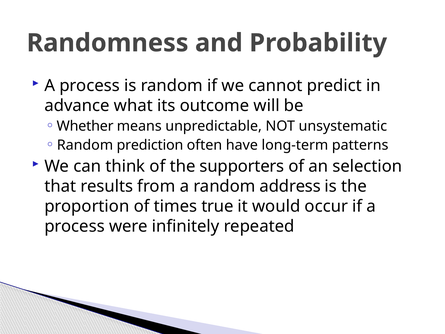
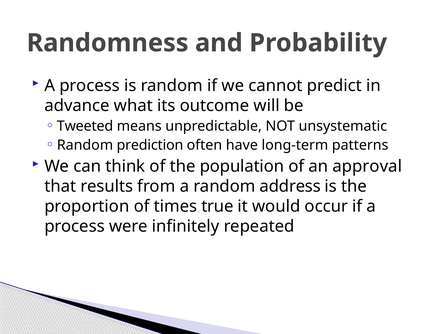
Whether: Whether -> Tweeted
supporters: supporters -> population
selection: selection -> approval
